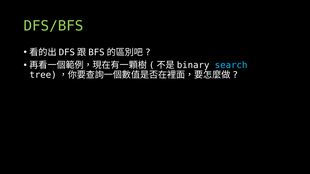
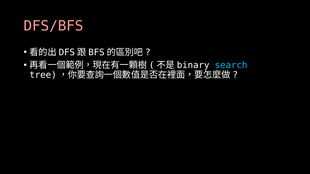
DFS/BFS colour: light green -> pink
